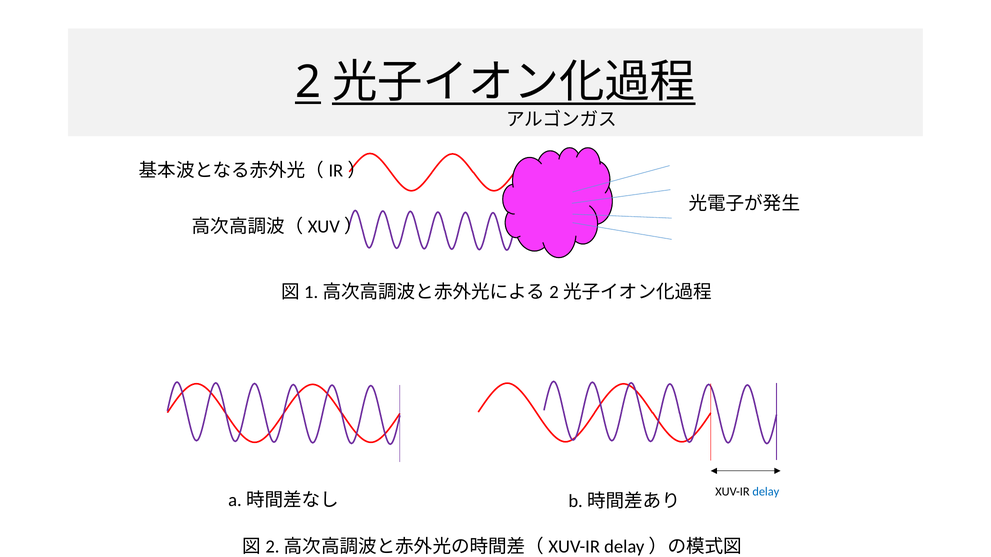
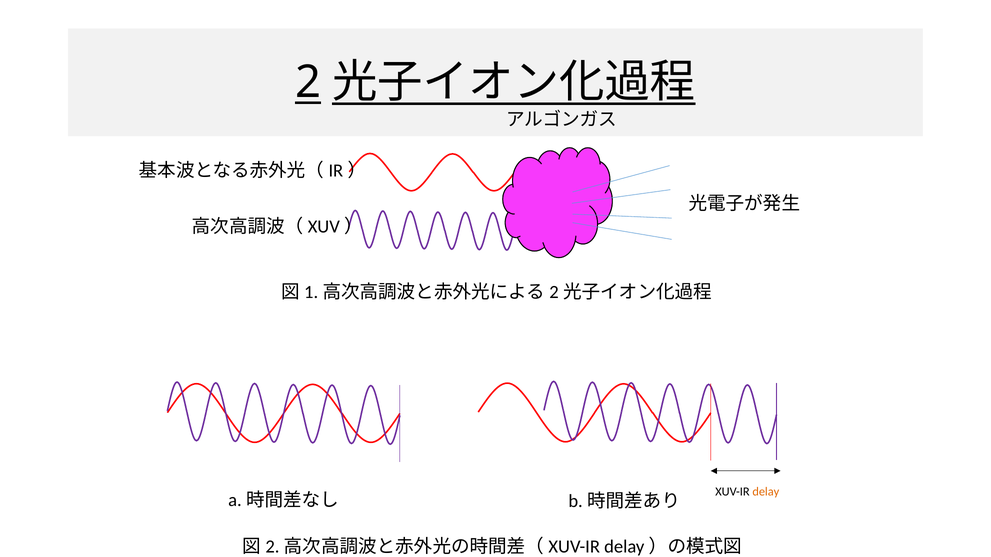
delay colour: blue -> orange
